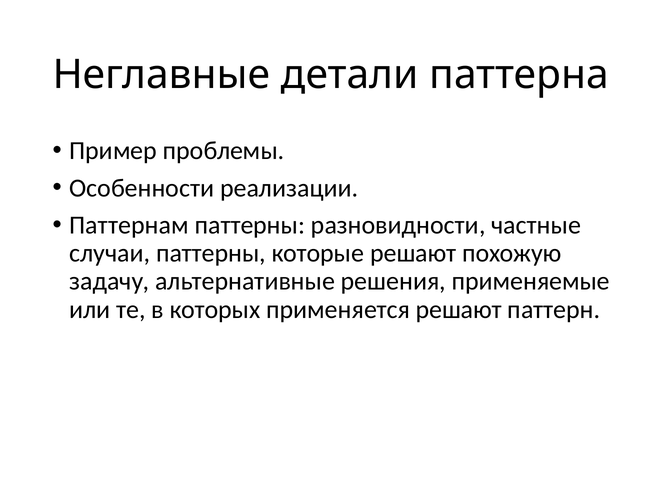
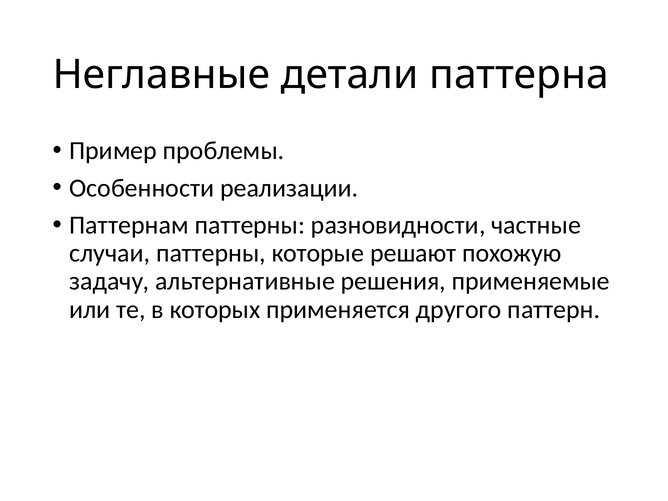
применяется решают: решают -> другого
